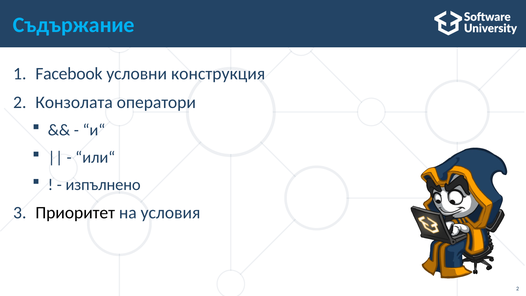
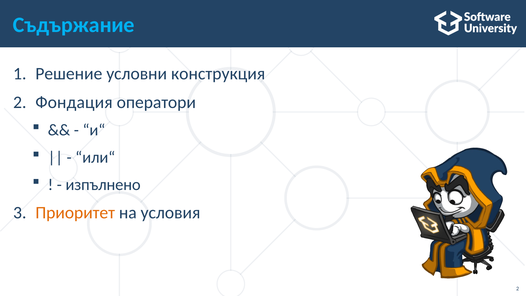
Facebook: Facebook -> Решение
Конзолата: Конзолата -> Фондация
Приоритет colour: black -> orange
